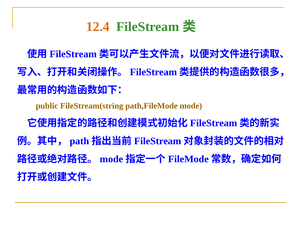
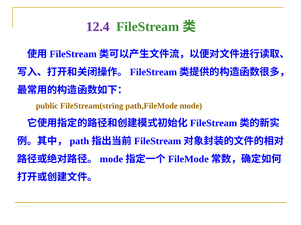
12.4 colour: orange -> purple
